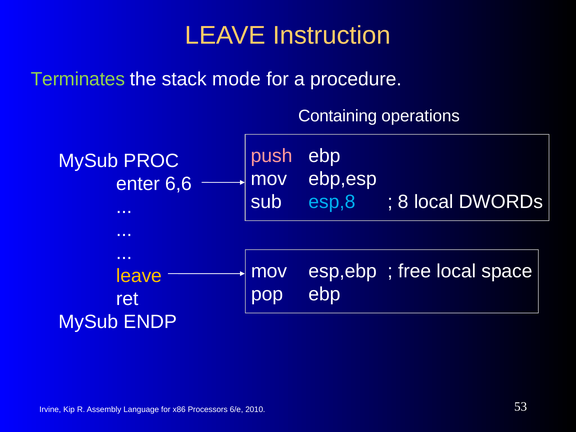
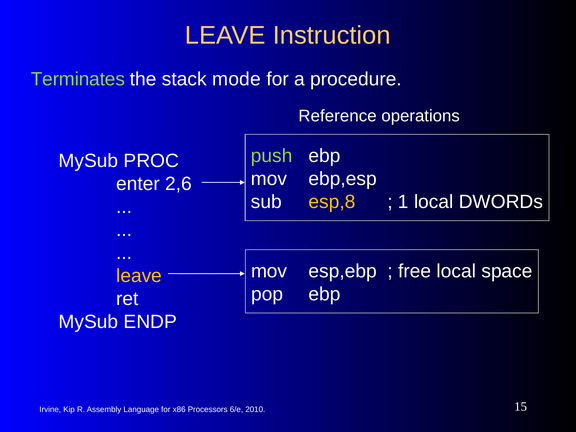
Containing: Containing -> Reference
push colour: pink -> light green
6,6: 6,6 -> 2,6
esp,8 colour: light blue -> yellow
8: 8 -> 1
53: 53 -> 15
